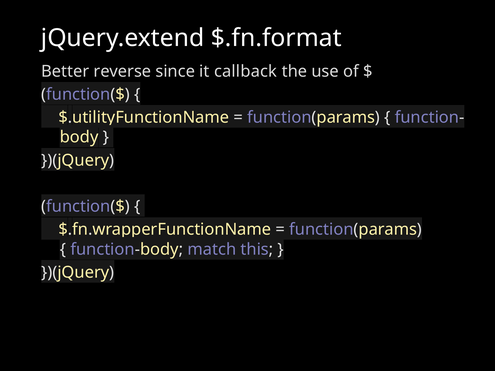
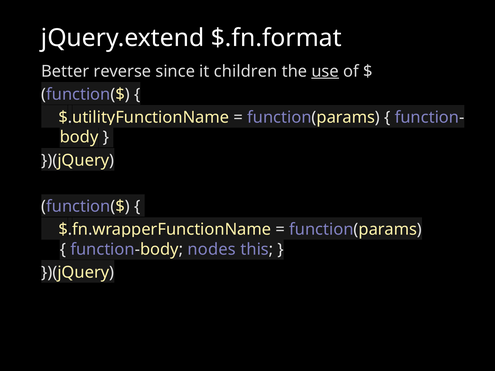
callback: callback -> children
use underline: none -> present
match: match -> nodes
